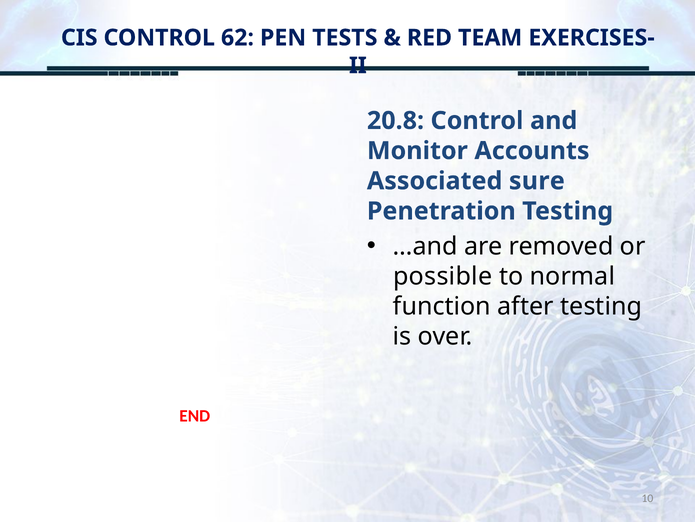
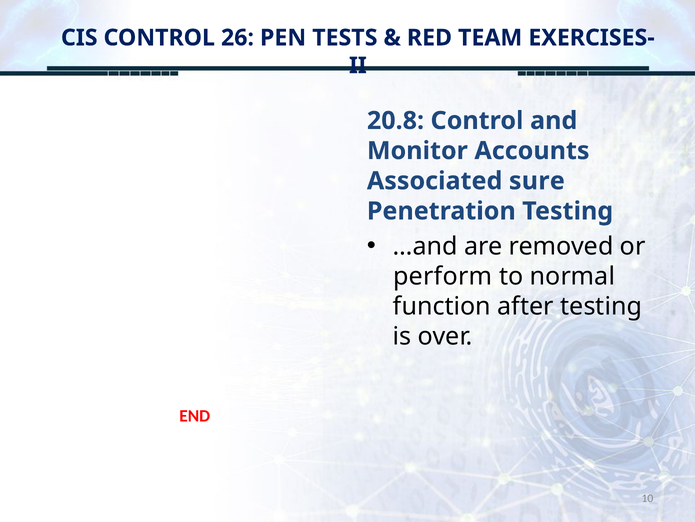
62: 62 -> 26
possible: possible -> perform
